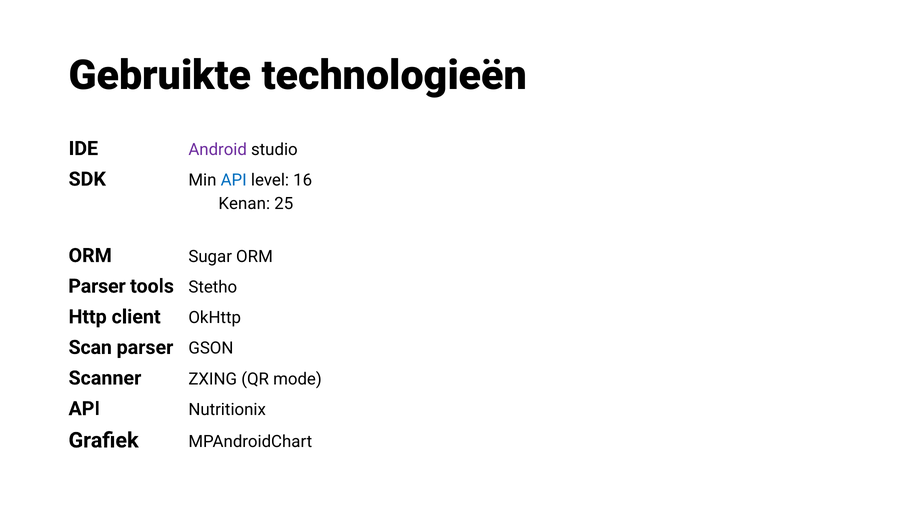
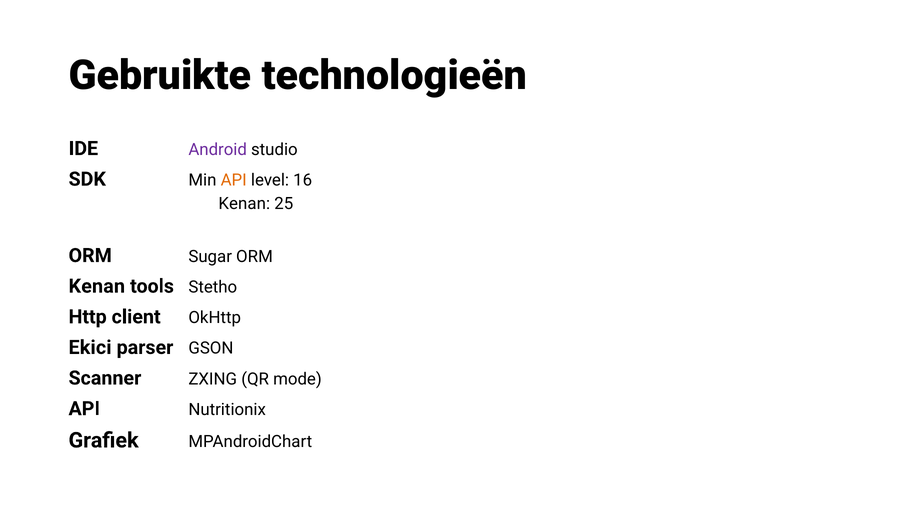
API at (234, 180) colour: blue -> orange
Parser at (97, 286): Parser -> Kenan
Scan: Scan -> Ekici
